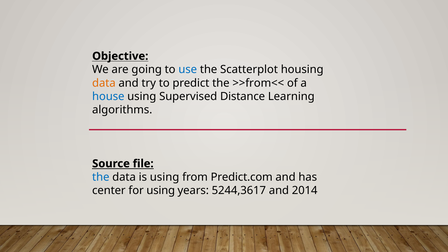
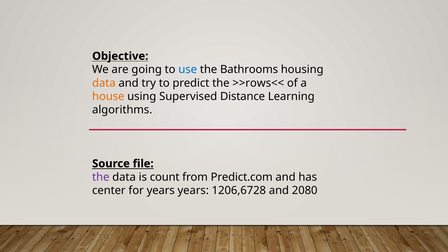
Scatterplot: Scatterplot -> Bathrooms
>>from<<: >>from<< -> >>rows<<
house colour: blue -> orange
the at (101, 177) colour: blue -> purple
is using: using -> count
for using: using -> years
5244,3617: 5244,3617 -> 1206,6728
2014: 2014 -> 2080
